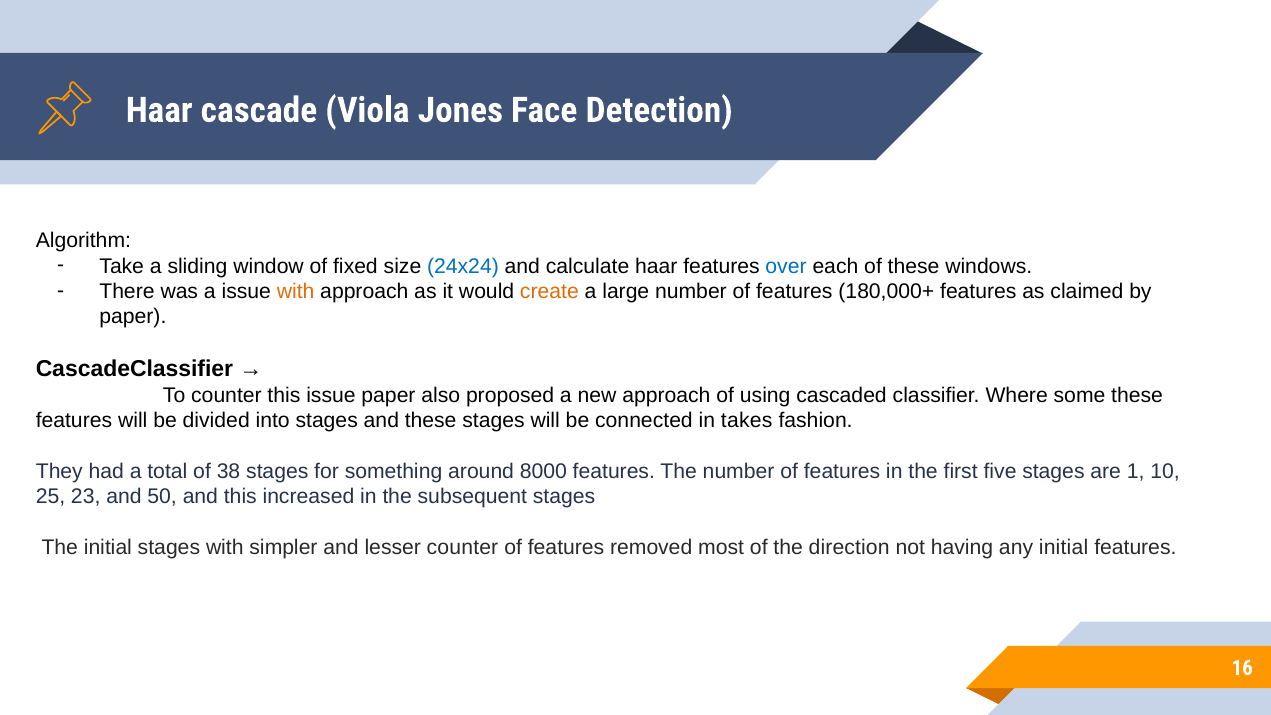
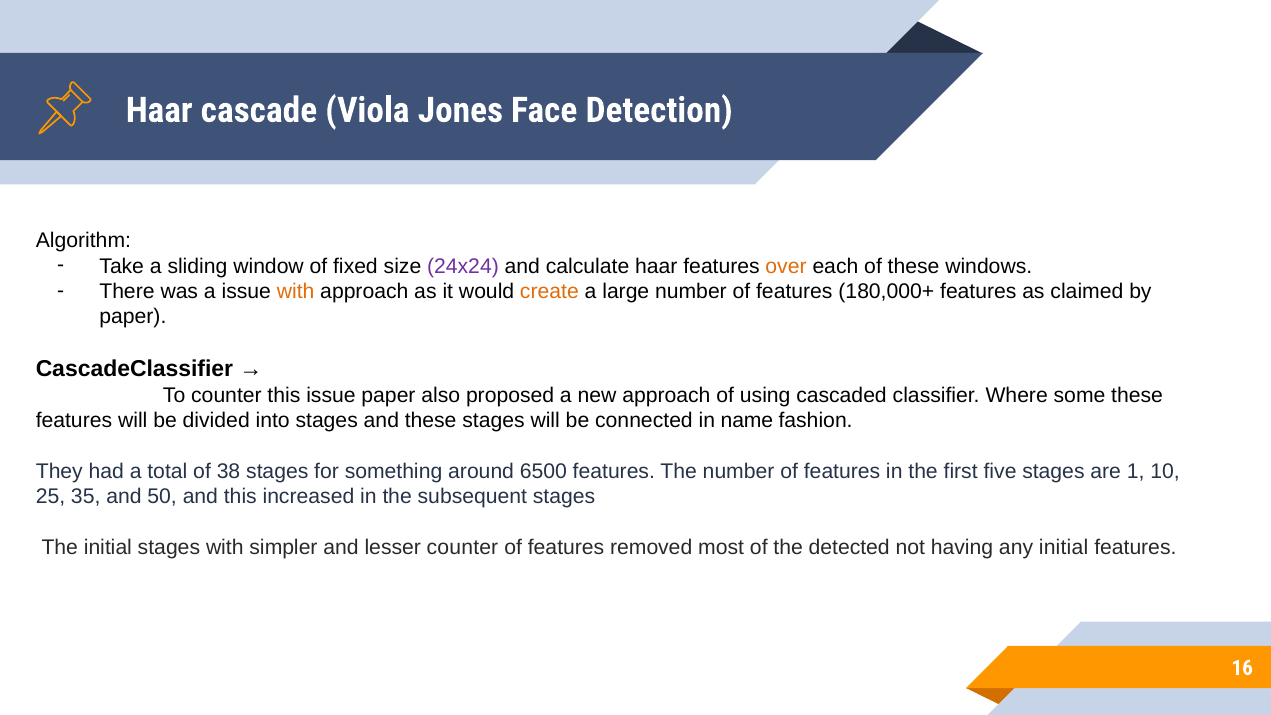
24x24 colour: blue -> purple
over colour: blue -> orange
takes: takes -> name
8000: 8000 -> 6500
23: 23 -> 35
direction: direction -> detected
